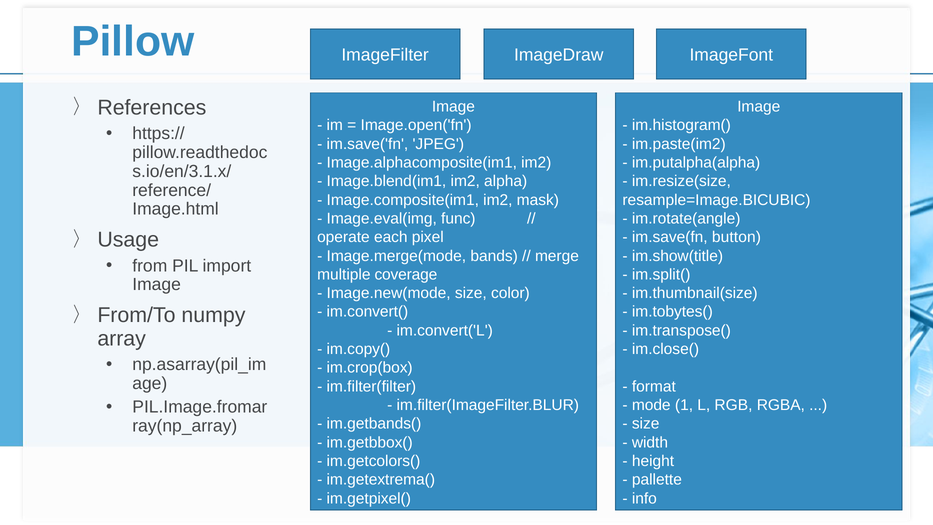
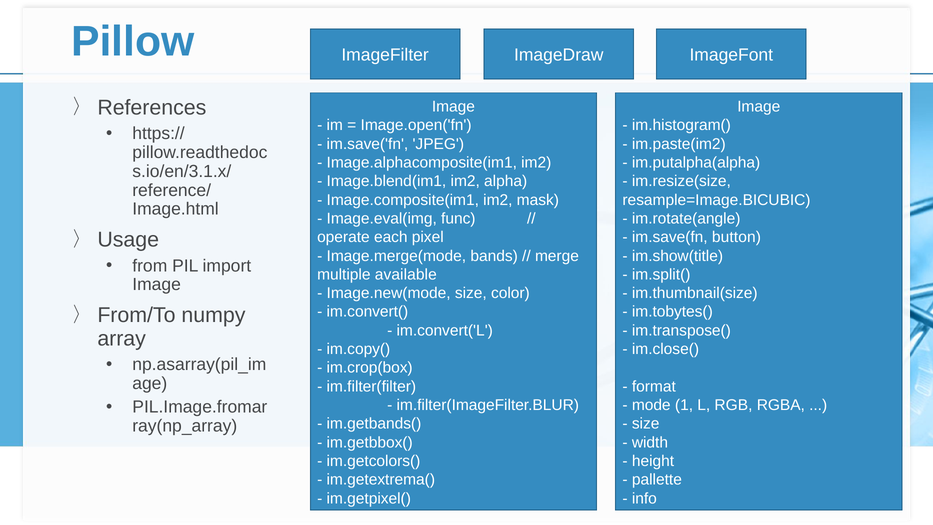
coverage: coverage -> available
